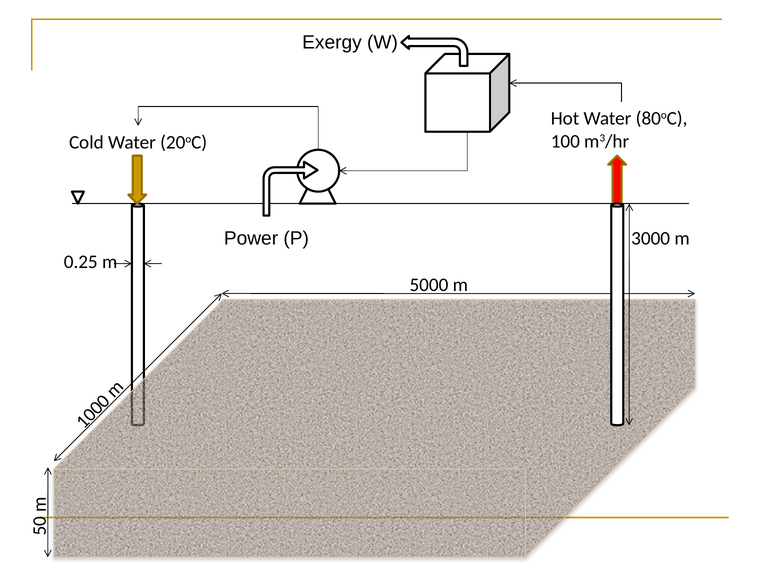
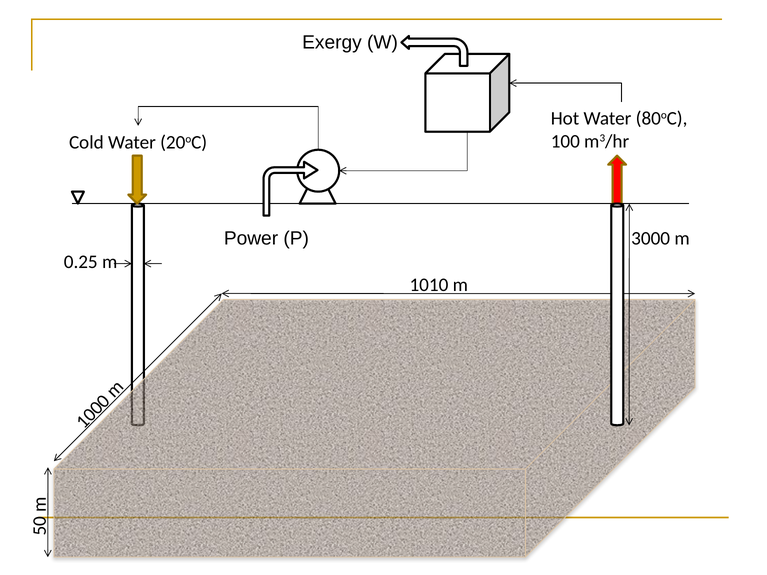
5000: 5000 -> 1010
